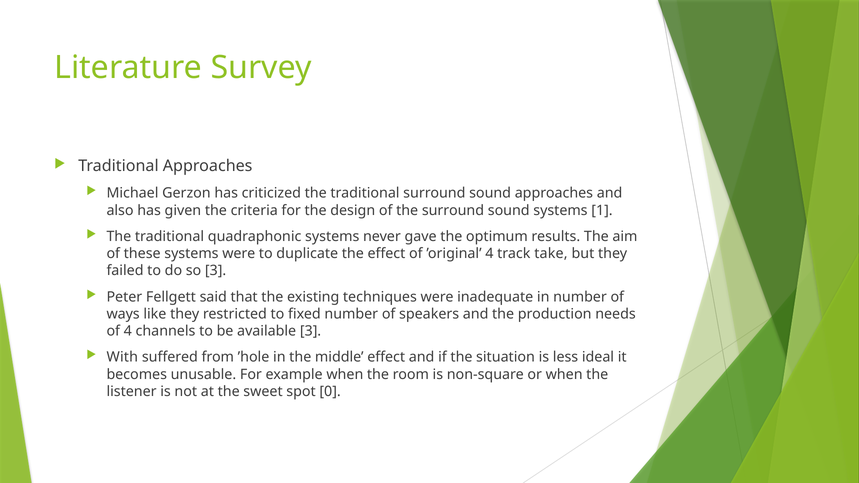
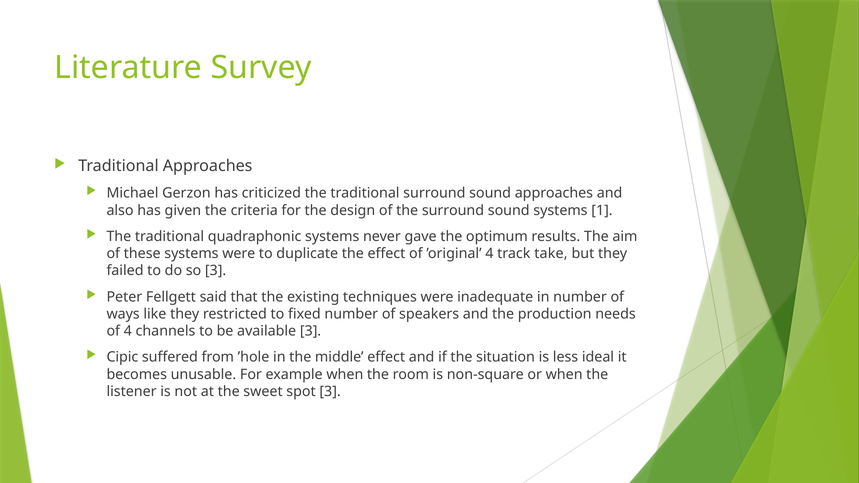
With: With -> Cipic
spot 0: 0 -> 3
